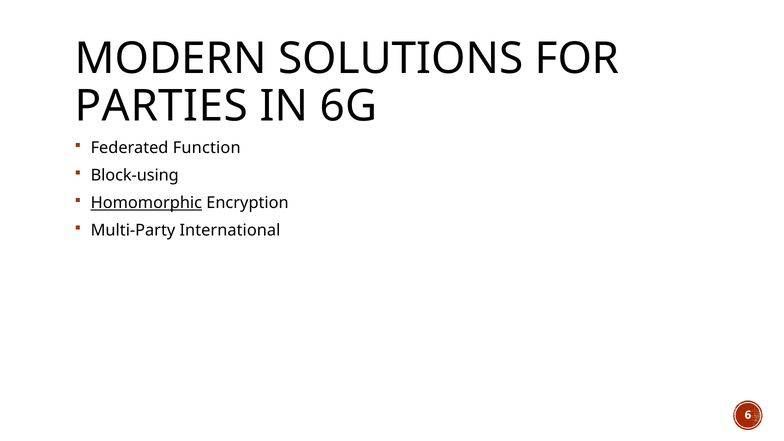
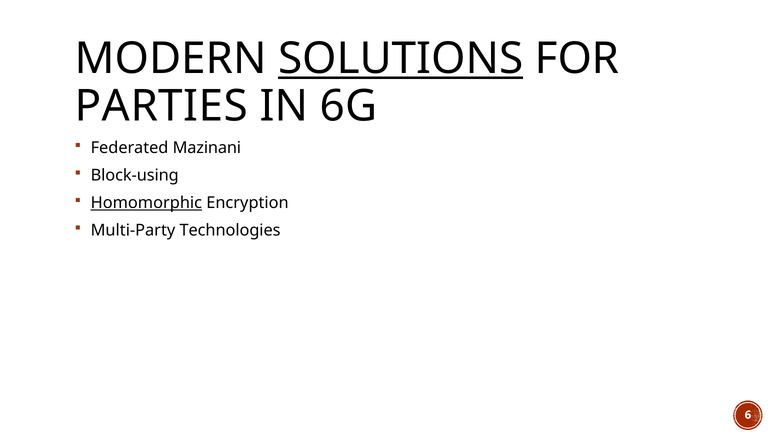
SOLUTIONS underline: none -> present
Function: Function -> Mazinani
International: International -> Technologies
